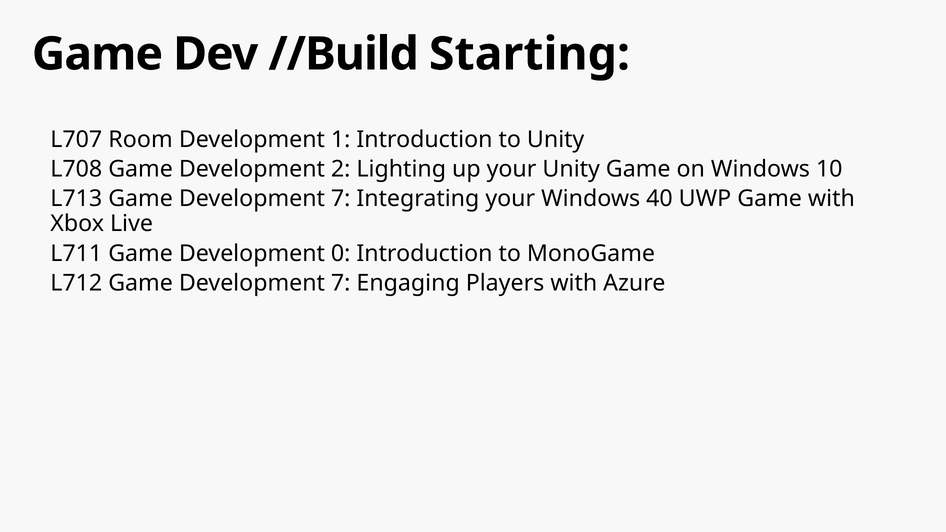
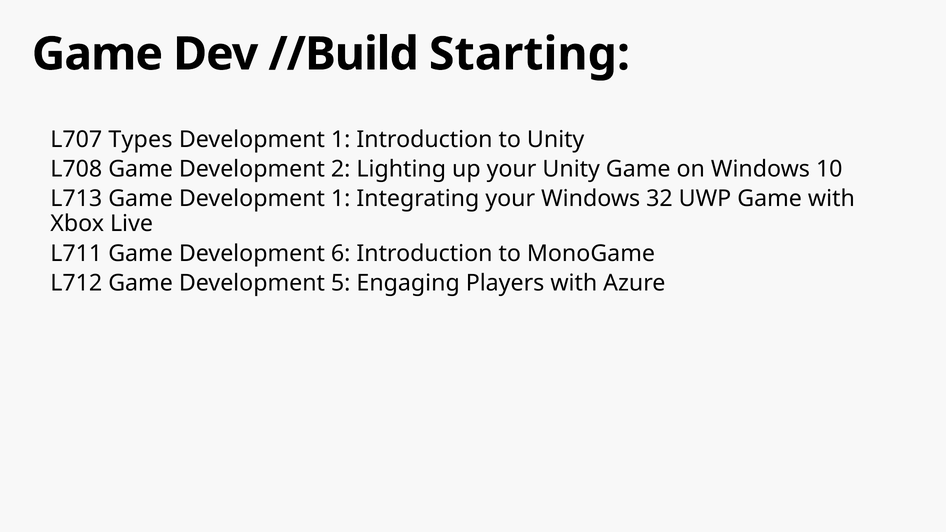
Room: Room -> Types
L713 Game Development 7: 7 -> 1
40: 40 -> 32
0: 0 -> 6
L712 Game Development 7: 7 -> 5
